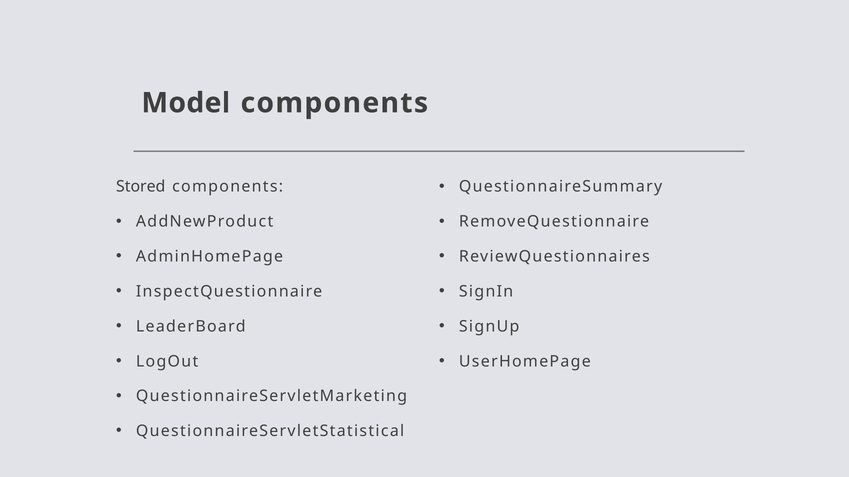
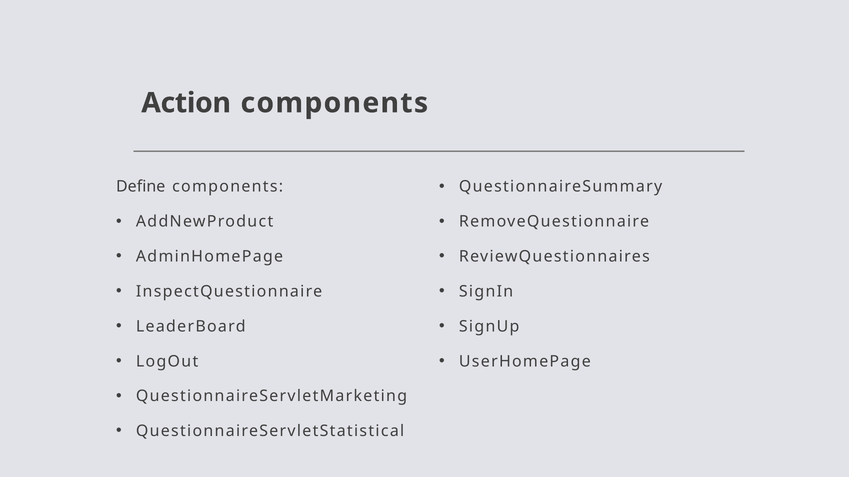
Model: Model -> Action
Stored: Stored -> Define
